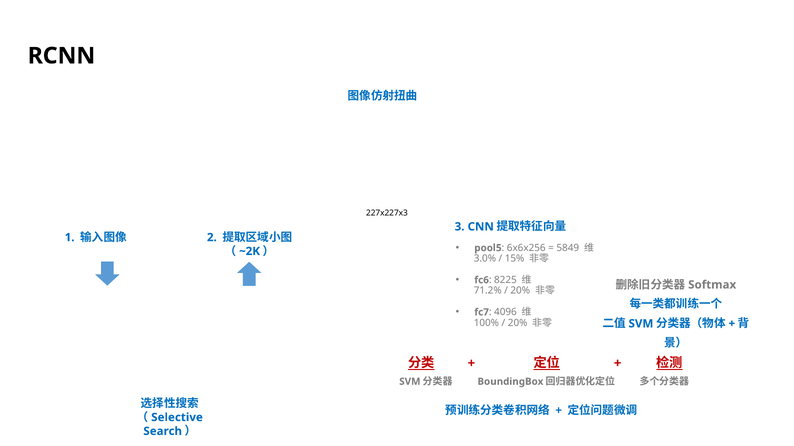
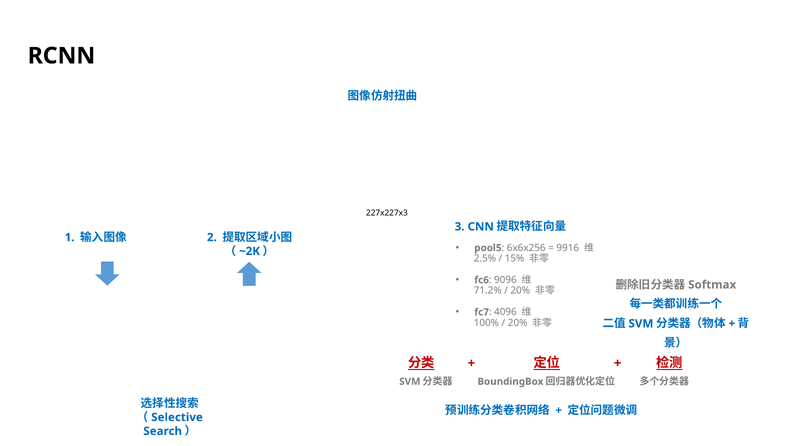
5849: 5849 -> 9916
3.0%: 3.0% -> 2.5%
8225: 8225 -> 9096
